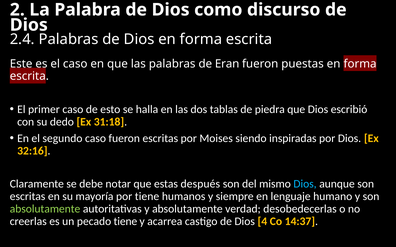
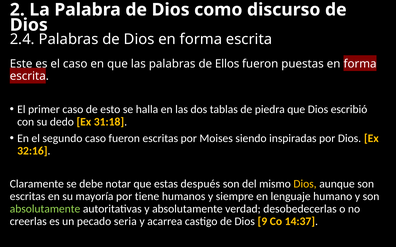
Eran: Eran -> Ellos
Dios at (305, 184) colour: light blue -> yellow
pecado tiene: tiene -> seria
4: 4 -> 9
